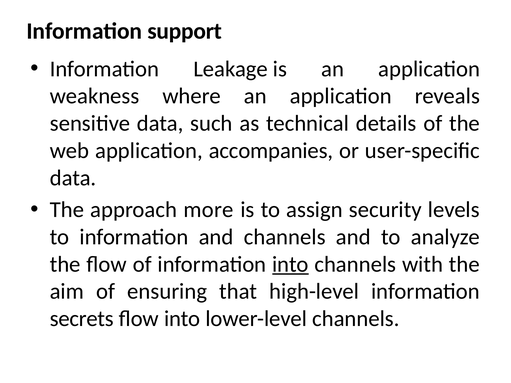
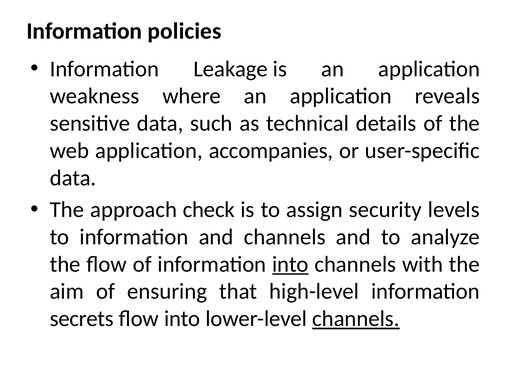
support: support -> policies
more: more -> check
channels at (356, 319) underline: none -> present
